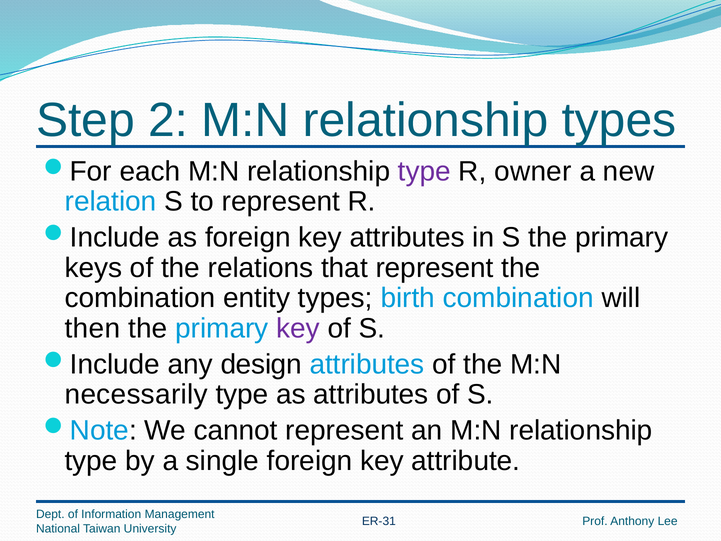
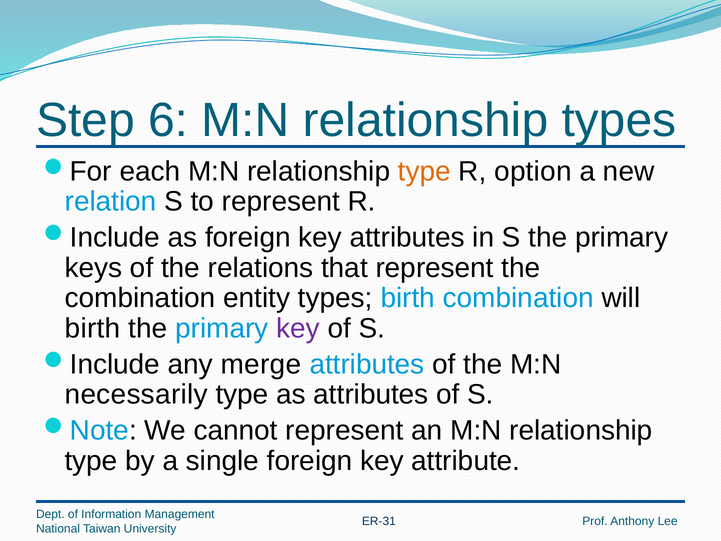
2: 2 -> 6
type at (424, 171) colour: purple -> orange
owner: owner -> option
then at (93, 328): then -> birth
design: design -> merge
